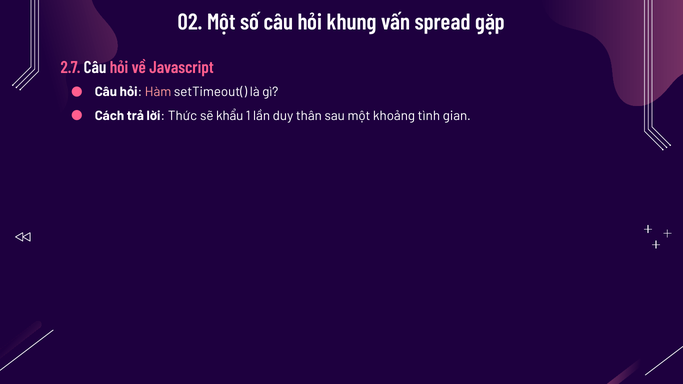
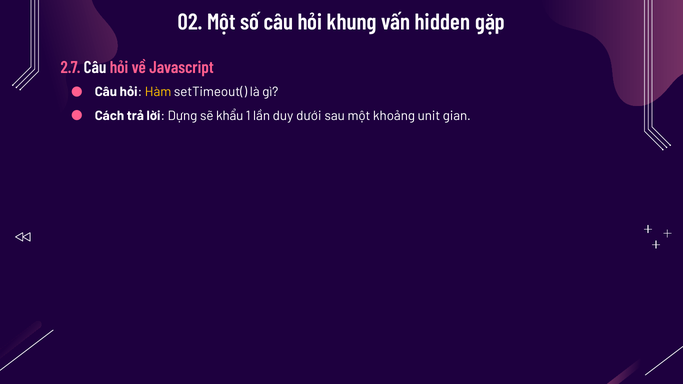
spread: spread -> hidden
Hàm colour: pink -> yellow
Thức: Thức -> Dựng
thân: thân -> dưới
tình: tình -> unit
